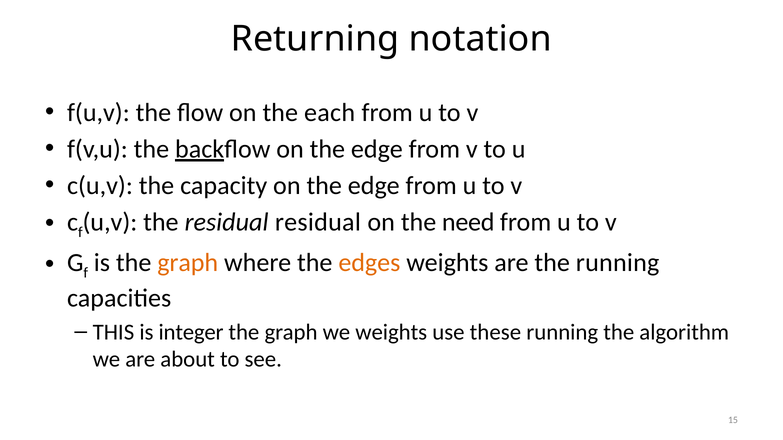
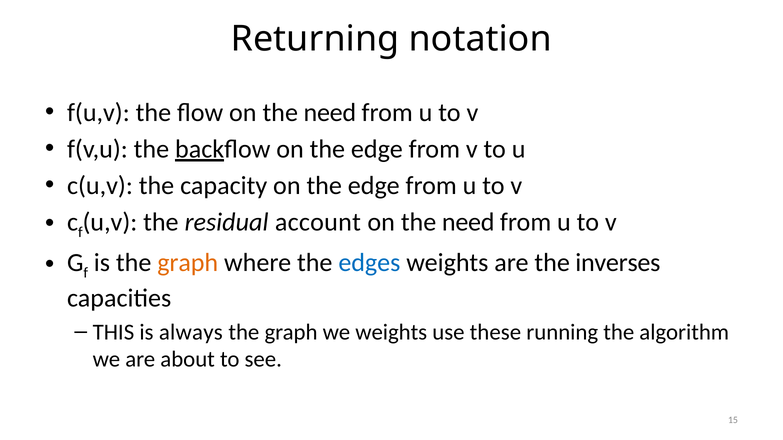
flow on the each: each -> need
residual residual: residual -> account
edges colour: orange -> blue
the running: running -> inverses
integer: integer -> always
